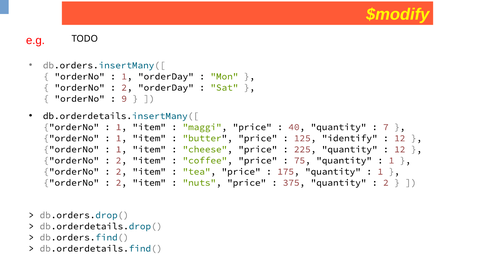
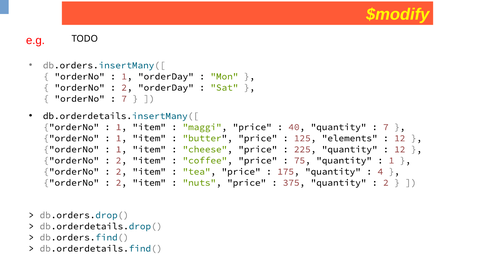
9 at (124, 99): 9 -> 7
identify: identify -> elements
1 at (380, 172): 1 -> 4
